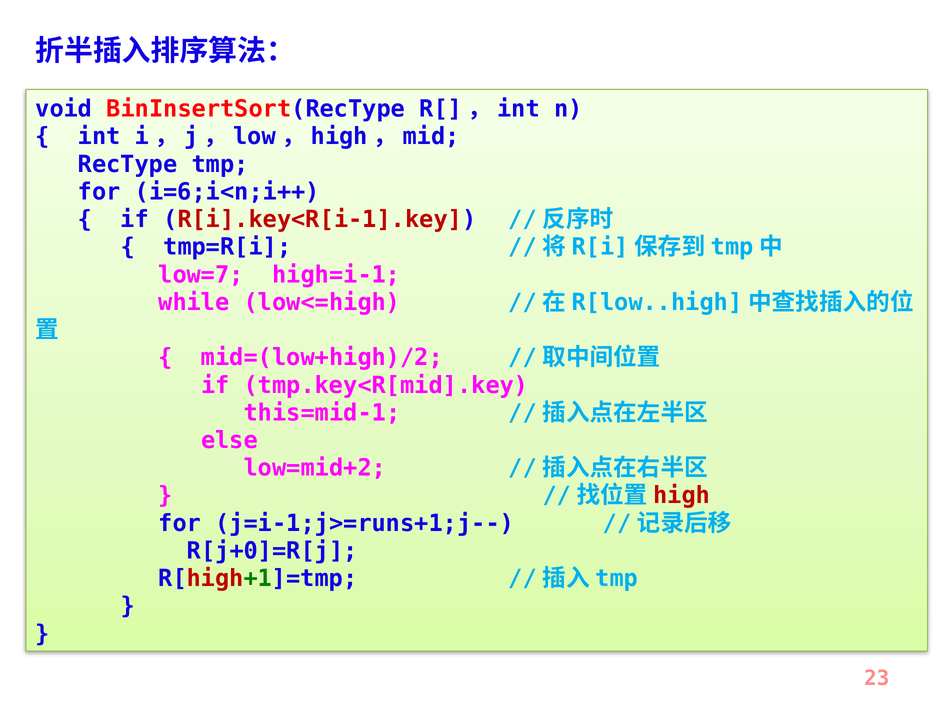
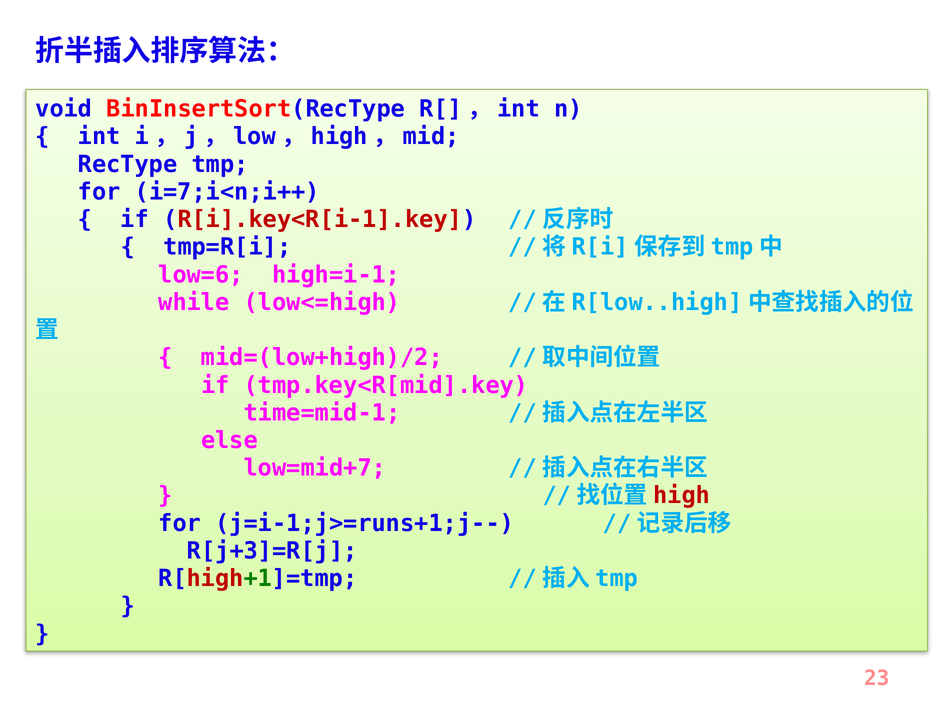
i=6;i<n;i++: i=6;i<n;i++ -> i=7;i<n;i++
low=7: low=7 -> low=6
this=mid-1: this=mid-1 -> time=mid-1
low=mid+2: low=mid+2 -> low=mid+7
R[j+0]=R[j: R[j+0]=R[j -> R[j+3]=R[j
